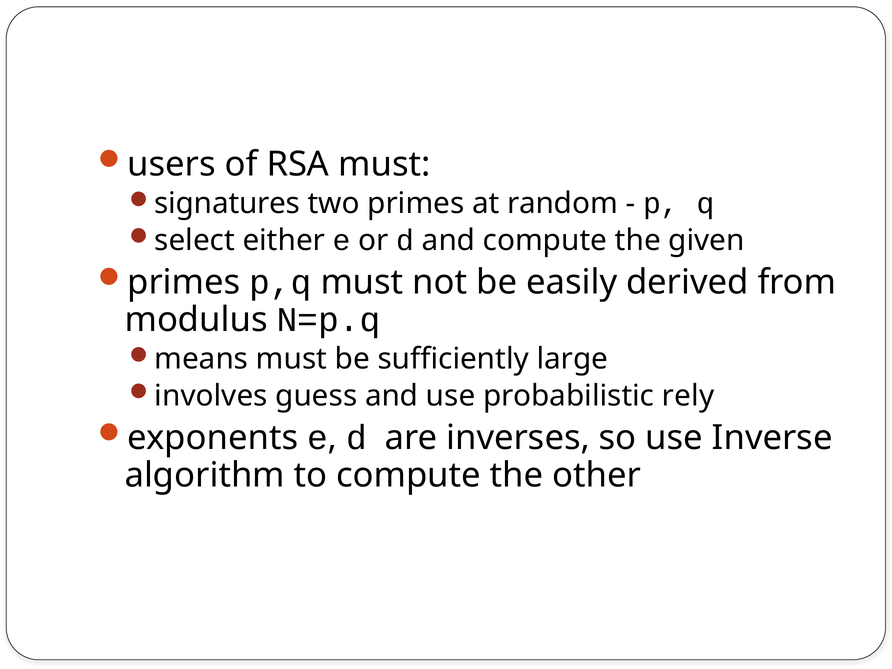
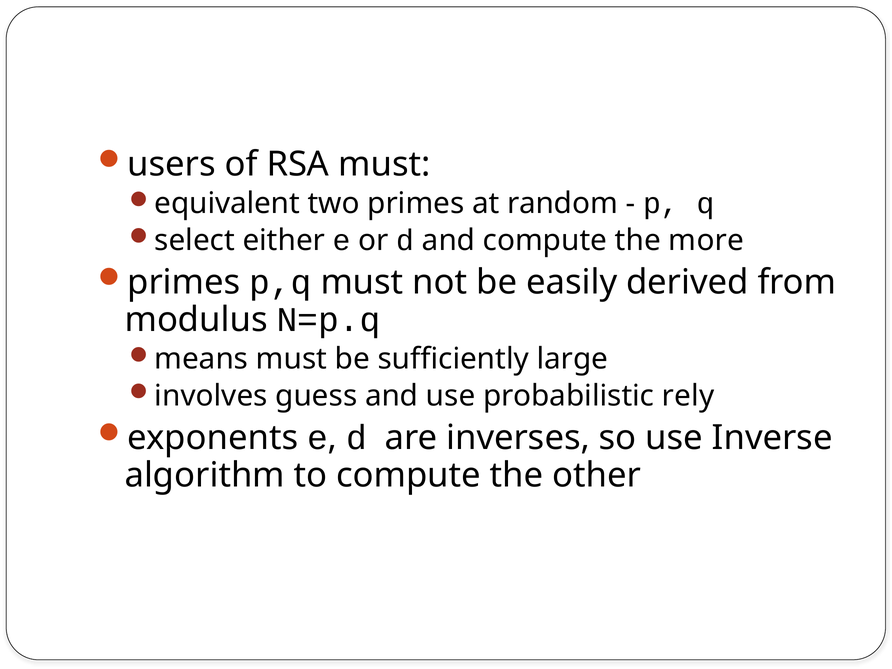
signatures: signatures -> equivalent
given: given -> more
